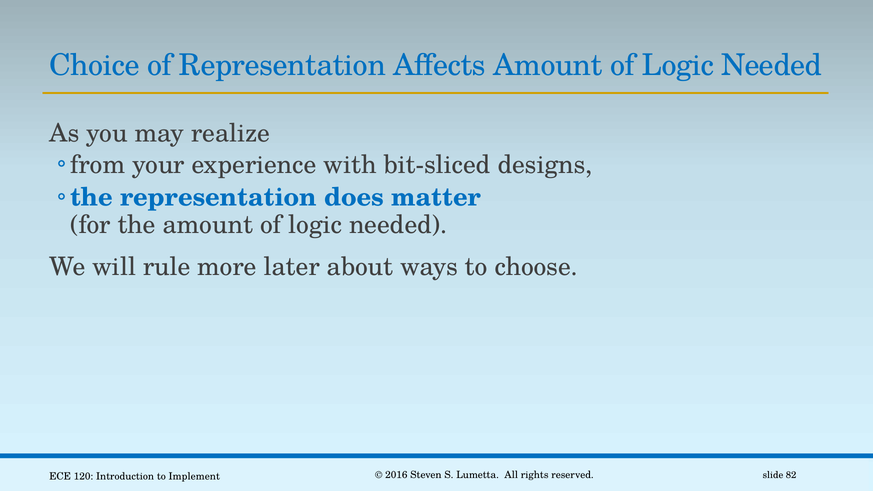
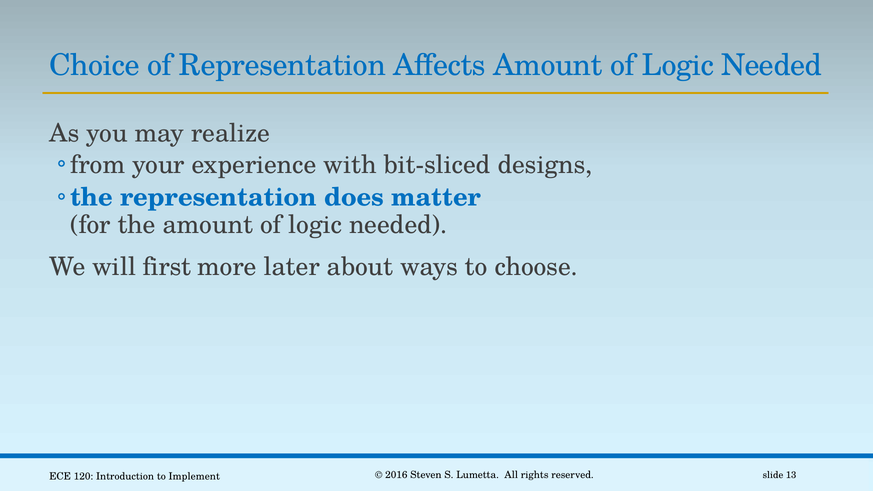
rule: rule -> first
82: 82 -> 13
